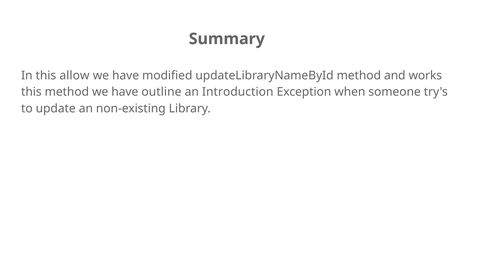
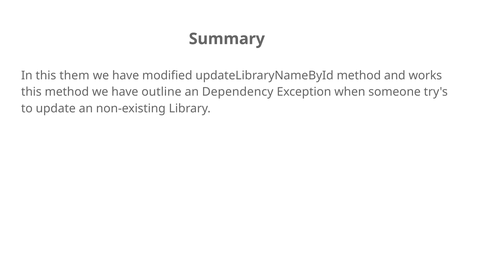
allow: allow -> them
Introduction: Introduction -> Dependency
